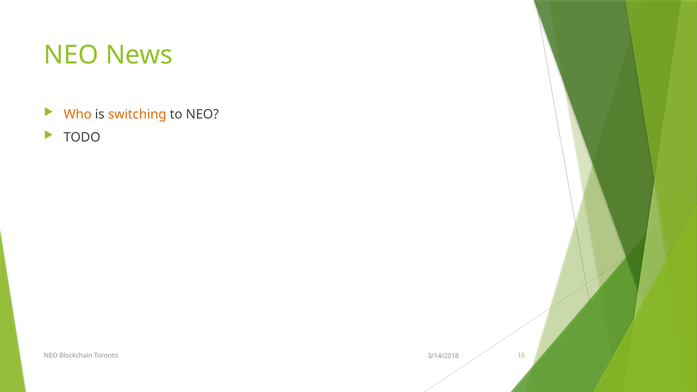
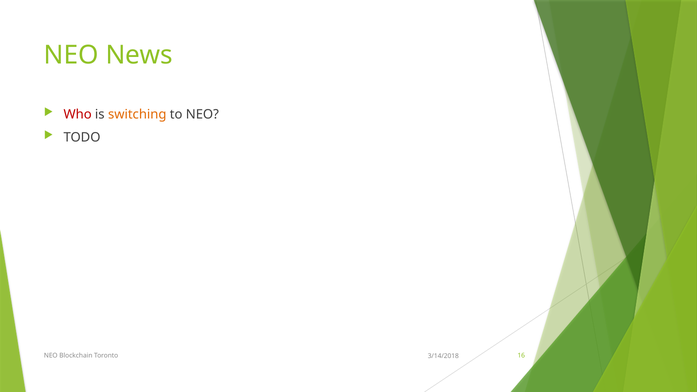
Who colour: orange -> red
